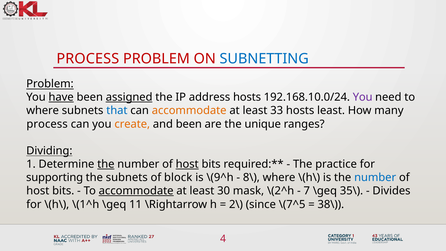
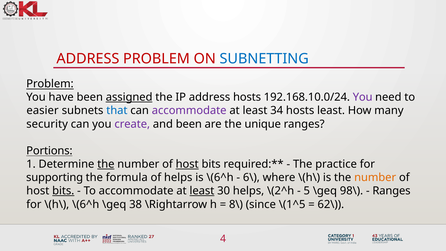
PROCESS at (88, 59): PROCESS -> ADDRESS
have underline: present -> none
where at (43, 111): where -> easier
accommodate at (189, 111) colour: orange -> purple
33: 33 -> 34
process at (47, 124): process -> security
create colour: orange -> purple
Dividing: Dividing -> Portions
the subnets: subnets -> formula
of block: block -> helps
is \(9^h: \(9^h -> \(6^h
8\: 8\ -> 6\
number at (375, 177) colour: blue -> orange
bits at (63, 191) underline: none -> present
accommodate at (136, 191) underline: present -> none
least at (202, 191) underline: none -> present
30 mask: mask -> helps
7: 7 -> 5
35\: 35\ -> 98\
Divides at (391, 191): Divides -> Ranges
\(h\ \(1^h: \(1^h -> \(6^h
11: 11 -> 38
2\: 2\ -> 8\
\(7^5: \(7^5 -> \(1^5
38\: 38\ -> 62\
